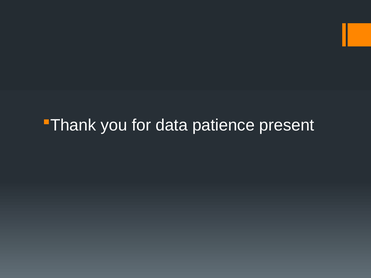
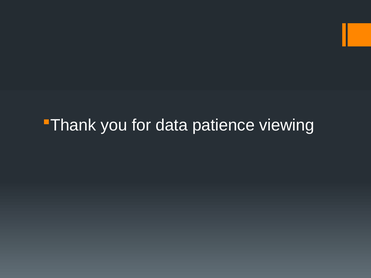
present: present -> viewing
